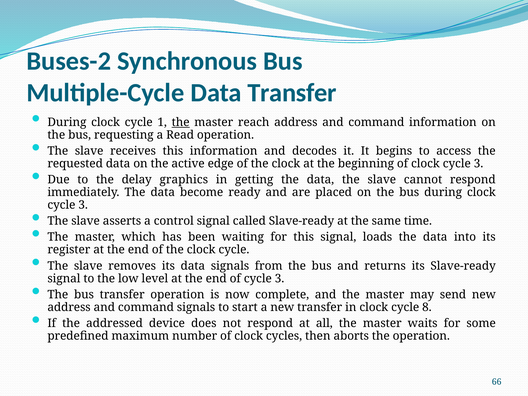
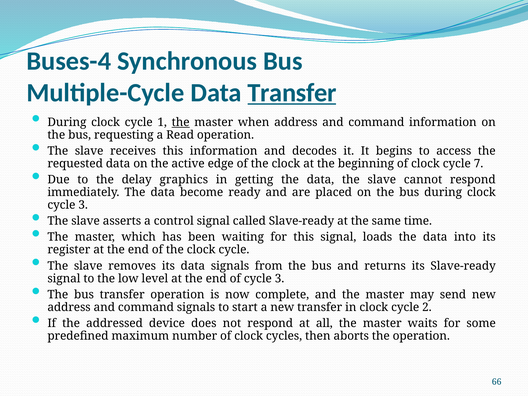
Buses-2: Buses-2 -> Buses-4
Transfer at (292, 93) underline: none -> present
reach: reach -> when
of clock cycle 3: 3 -> 7
8: 8 -> 2
